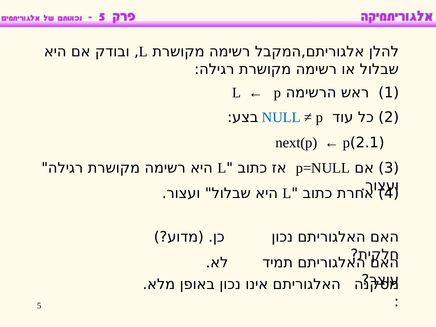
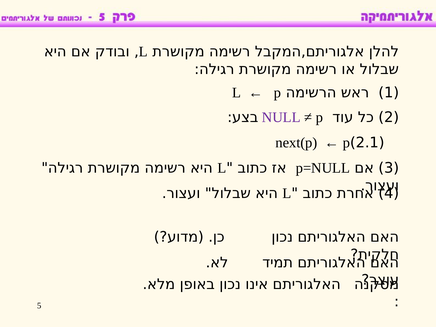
NULL colour: blue -> purple
